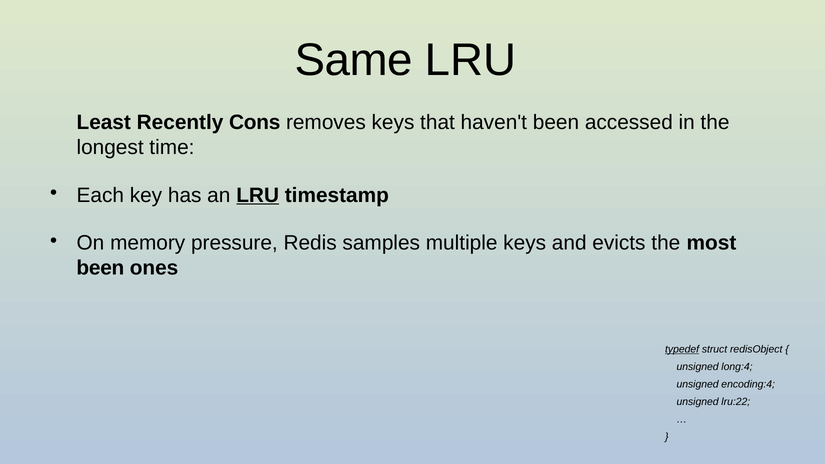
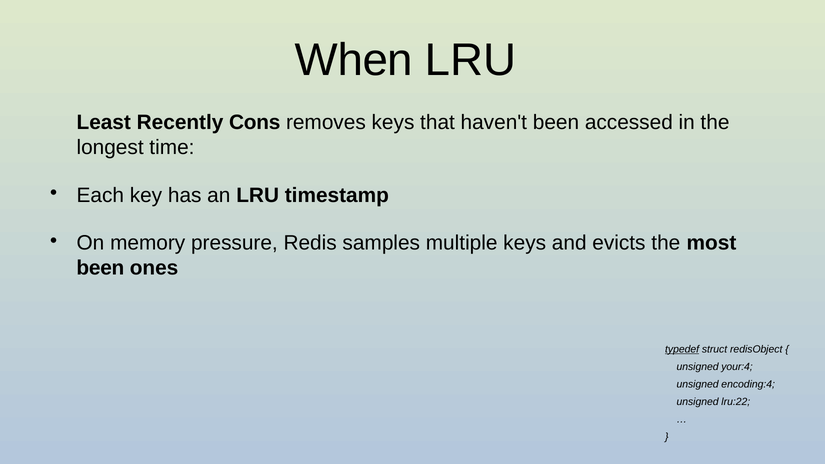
Same: Same -> When
LRU at (258, 195) underline: present -> none
long:4: long:4 -> your:4
